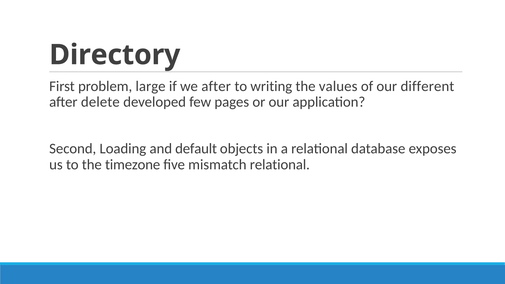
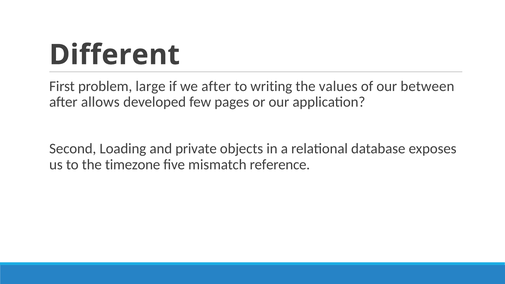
Directory: Directory -> Different
different: different -> between
delete: delete -> allows
default: default -> private
mismatch relational: relational -> reference
